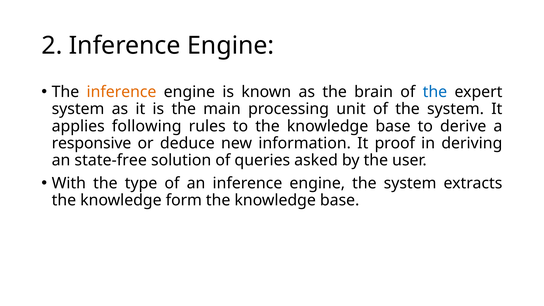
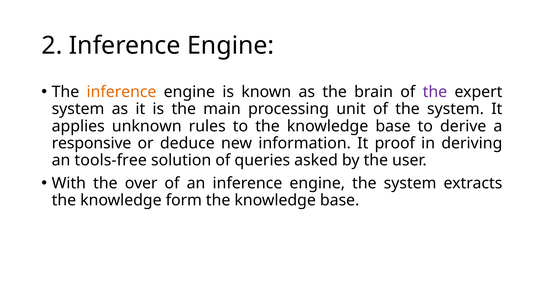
the at (435, 92) colour: blue -> purple
following: following -> unknown
state-free: state-free -> tools-free
type: type -> over
